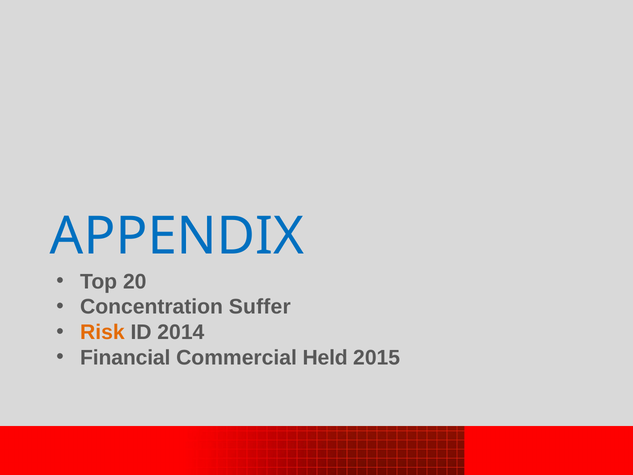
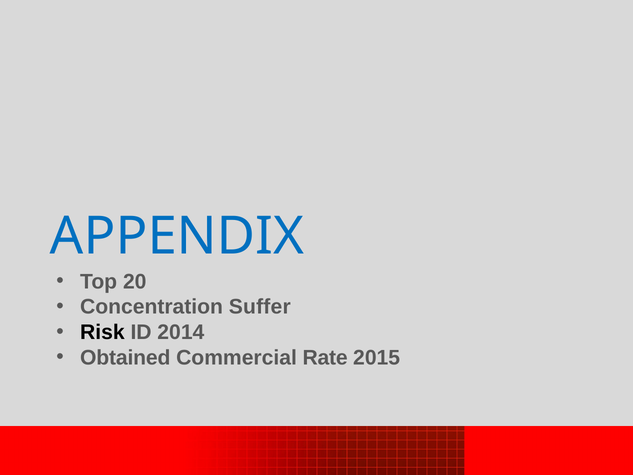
Risk colour: orange -> black
Financial: Financial -> Obtained
Held: Held -> Rate
